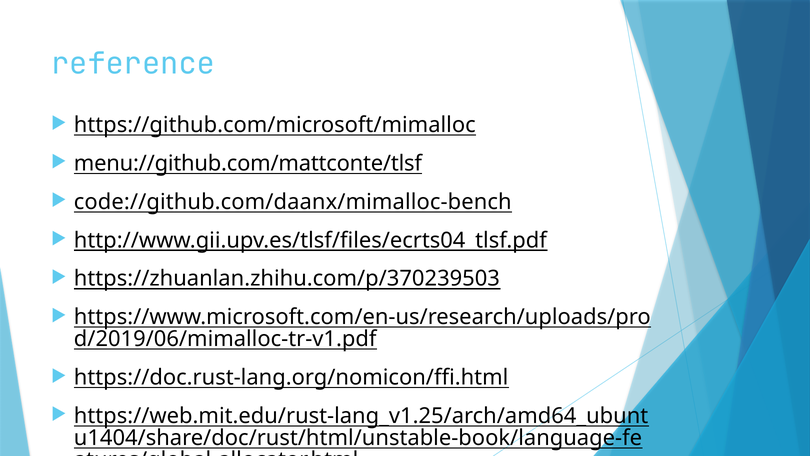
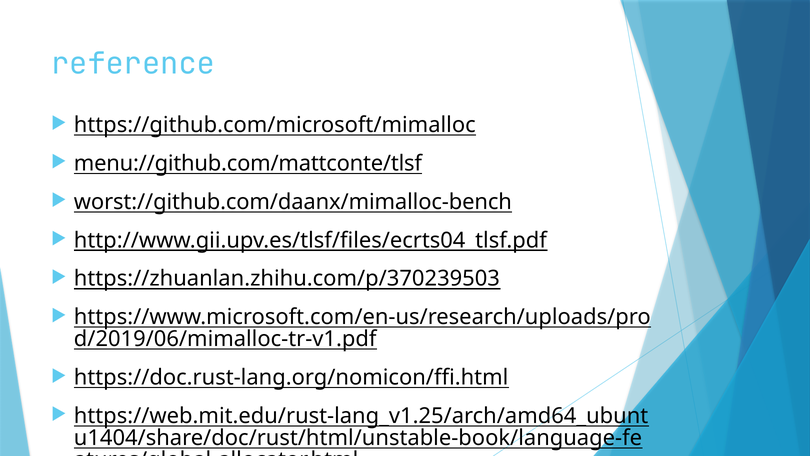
code://github.com/daanx/mimalloc-bench: code://github.com/daanx/mimalloc-bench -> worst://github.com/daanx/mimalloc-bench
